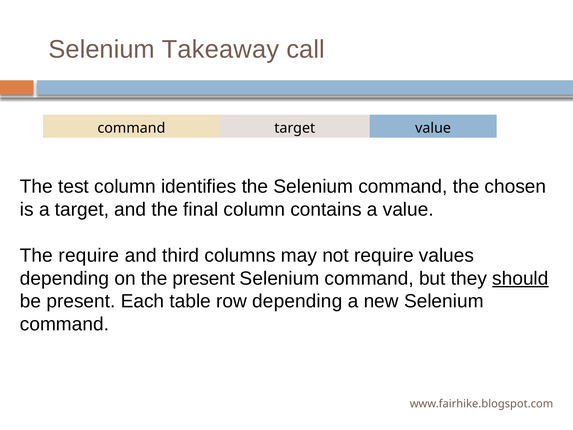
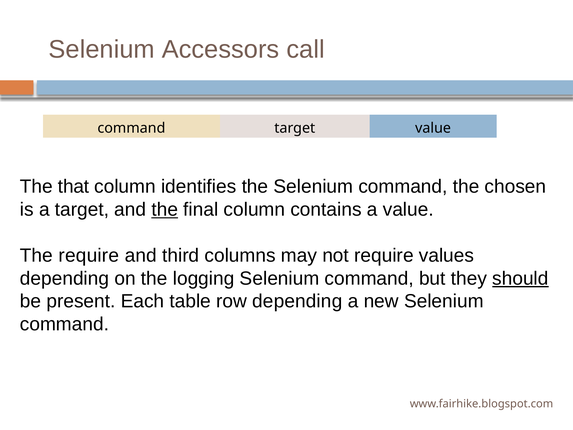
Takeaway: Takeaway -> Accessors
test: test -> that
the at (165, 209) underline: none -> present
the present: present -> logging
